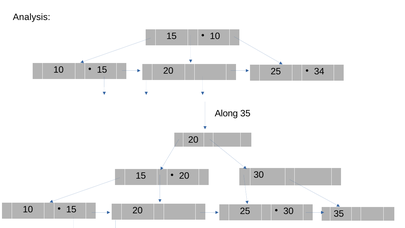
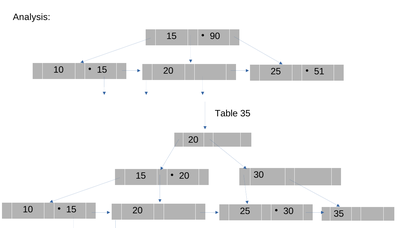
10 at (215, 36): 10 -> 90
34: 34 -> 51
Along: Along -> Table
